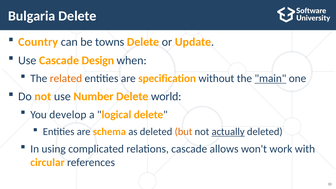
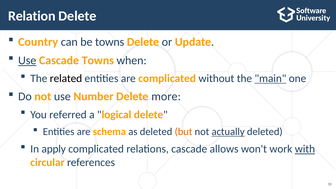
Bulgaria: Bulgaria -> Relation
Use at (27, 60) underline: none -> present
Cascade Design: Design -> Towns
related colour: orange -> black
are specification: specification -> complicated
world: world -> more
develop: develop -> referred
using: using -> apply
with underline: none -> present
